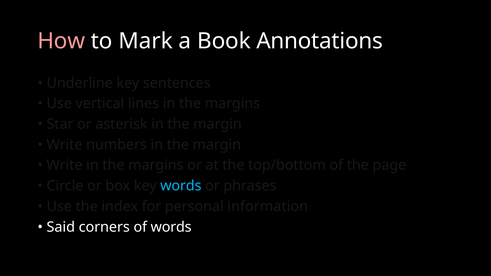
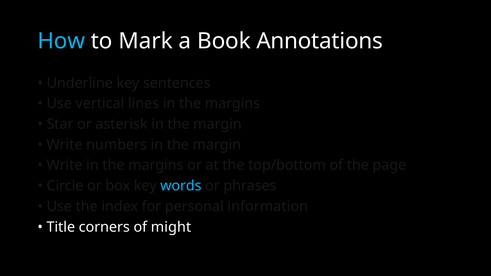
How colour: pink -> light blue
Said: Said -> Title
of words: words -> might
